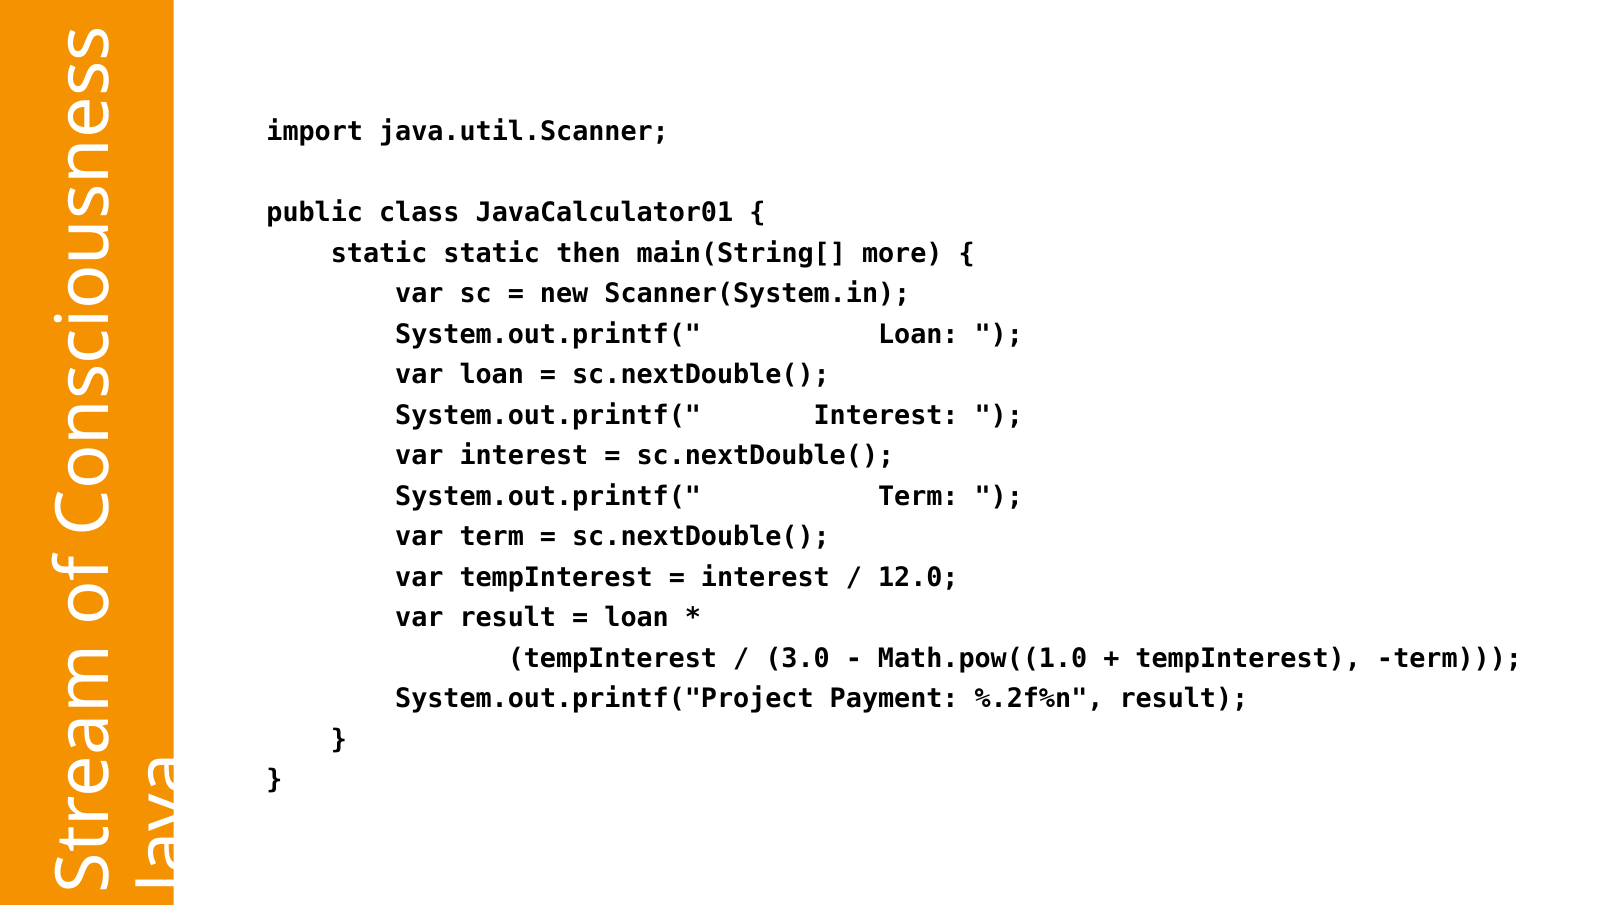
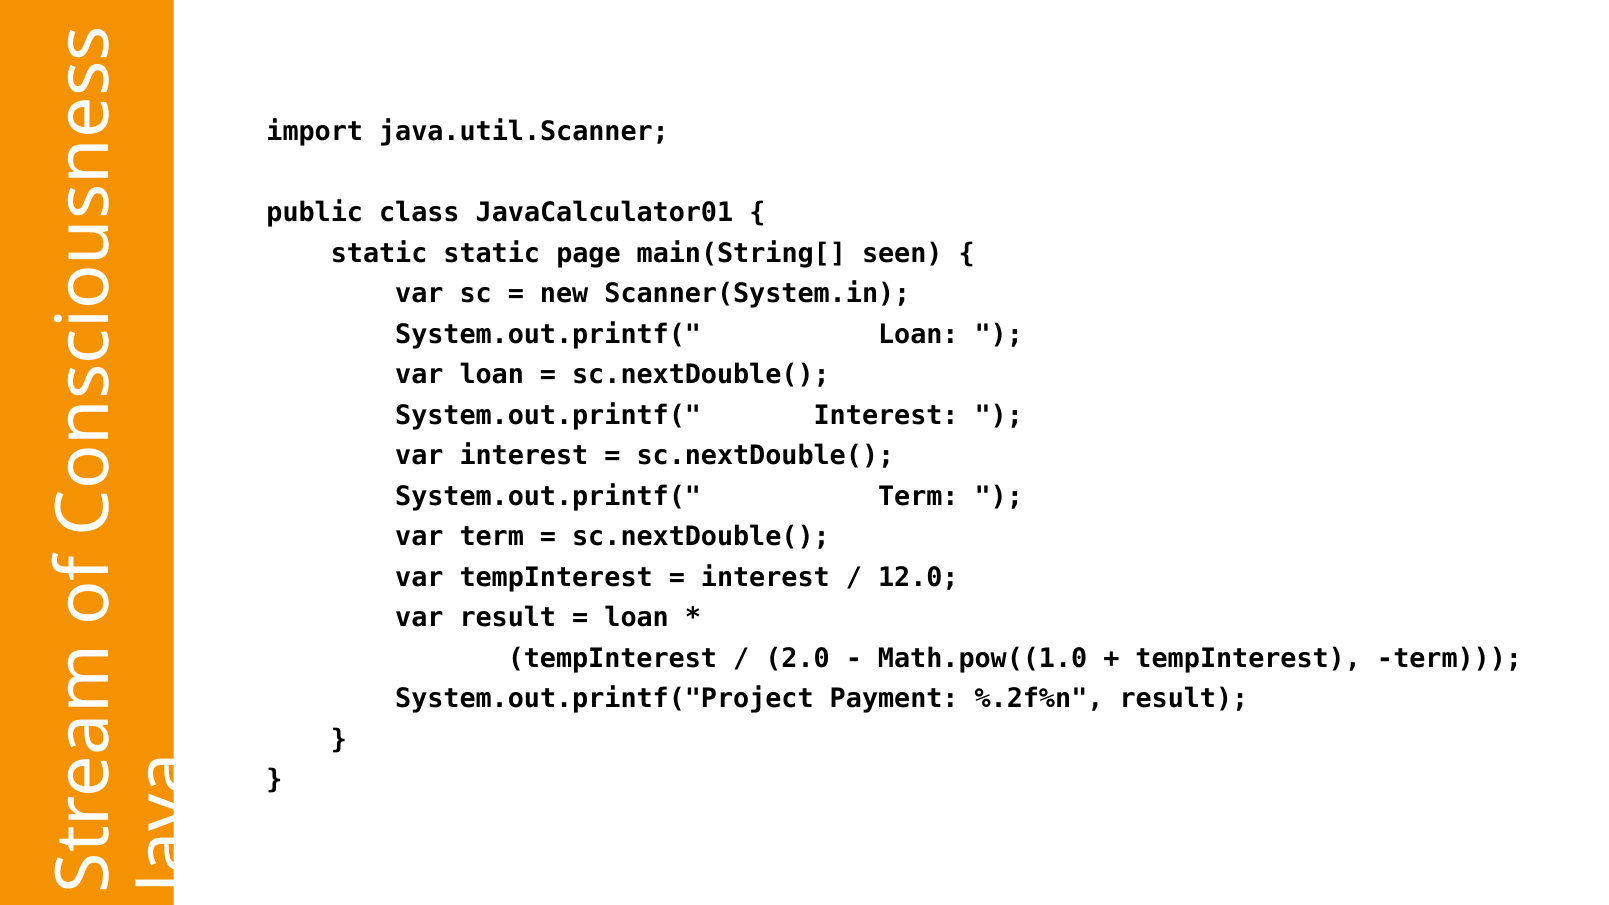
then: then -> page
more: more -> seen
3.0: 3.0 -> 2.0
